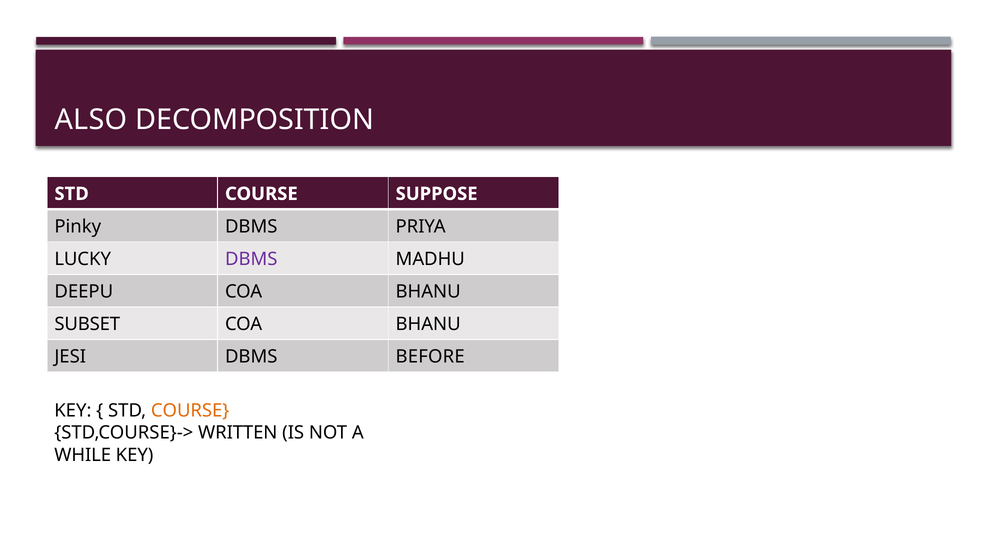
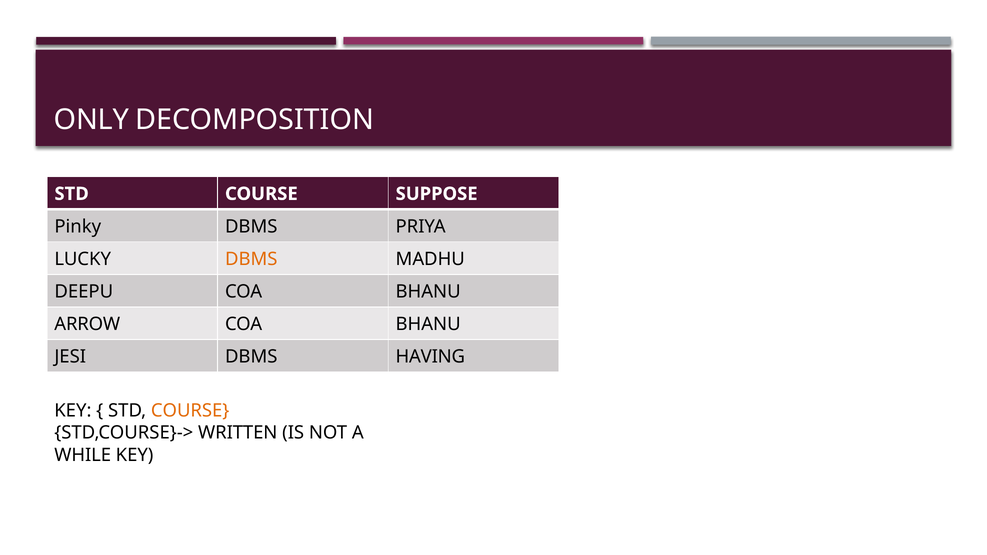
ALSO: ALSO -> ONLY
DBMS at (251, 259) colour: purple -> orange
SUBSET: SUBSET -> ARROW
BEFORE: BEFORE -> HAVING
